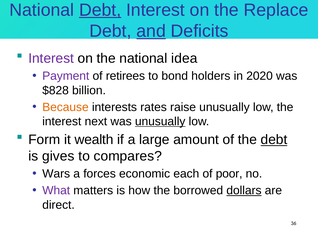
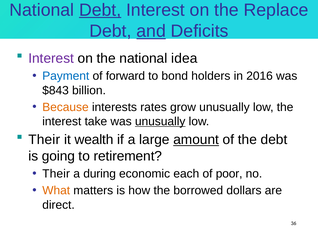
Payment colour: purple -> blue
retirees: retirees -> forward
2020: 2020 -> 2016
$828: $828 -> $843
raise: raise -> grow
next: next -> take
Form at (44, 140): Form -> Their
amount underline: none -> present
debt at (274, 140) underline: present -> none
gives: gives -> going
compares: compares -> retirement
Wars at (56, 174): Wars -> Their
forces: forces -> during
What colour: purple -> orange
dollars underline: present -> none
